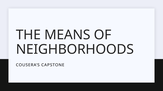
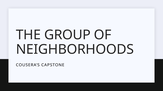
MEANS: MEANS -> GROUP
